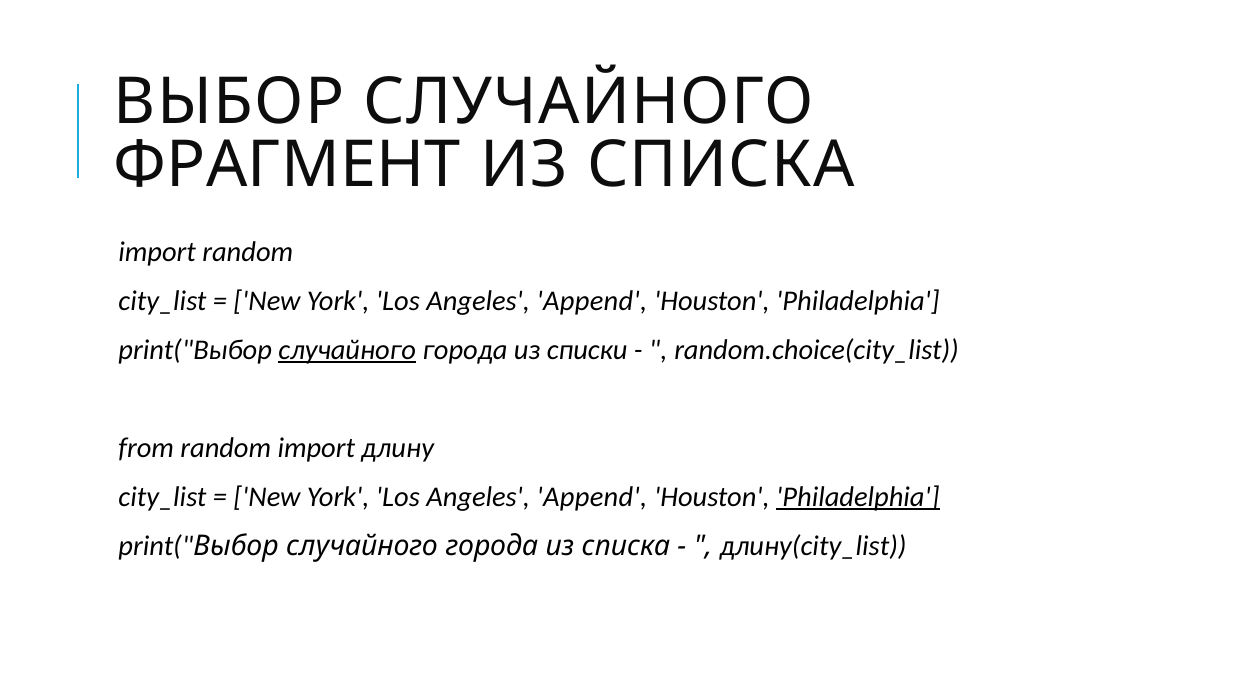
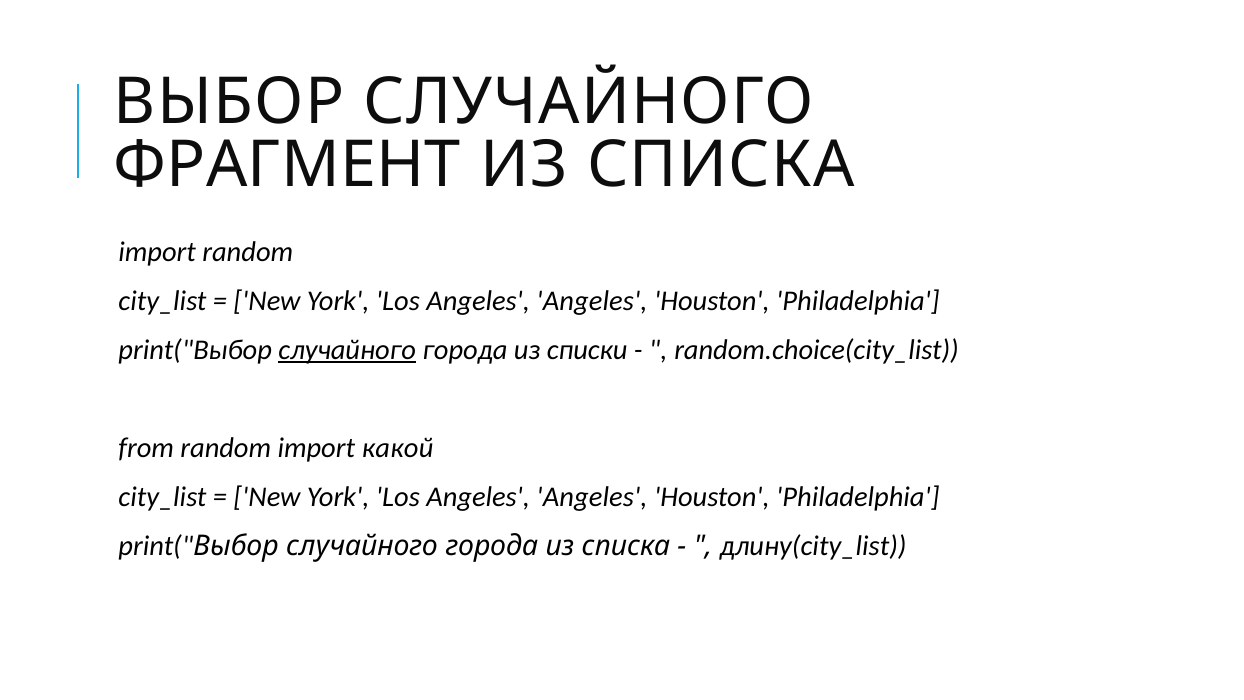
Append at (592, 301): Append -> Angeles
длину: длину -> какой
Append at (592, 497): Append -> Angeles
Philadelphia at (858, 497) underline: present -> none
